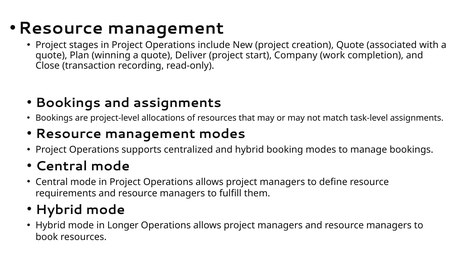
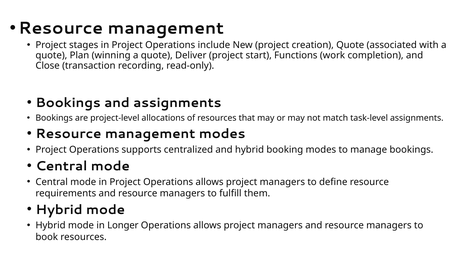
Company: Company -> Functions
